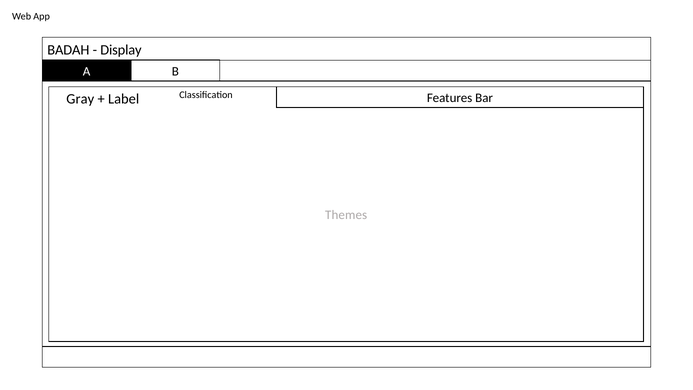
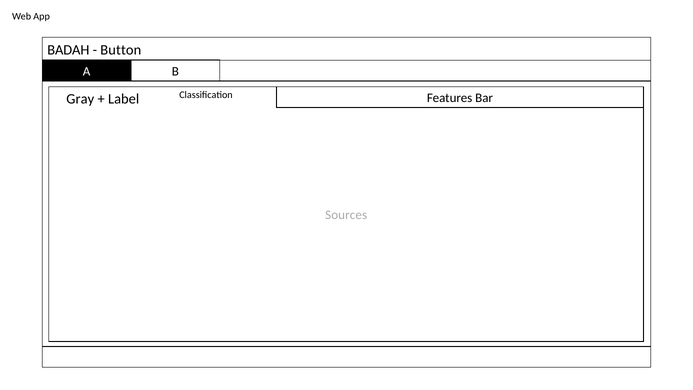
Display: Display -> Button
Themes: Themes -> Sources
